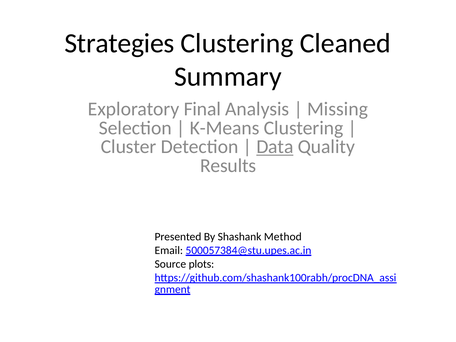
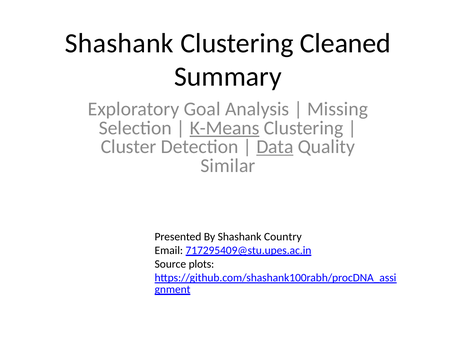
Strategies at (119, 43): Strategies -> Shashank
Final: Final -> Goal
K-Means underline: none -> present
Results: Results -> Similar
Method: Method -> Country
500057384@stu.upes.ac.in: 500057384@stu.upes.ac.in -> 717295409@stu.upes.ac.in
